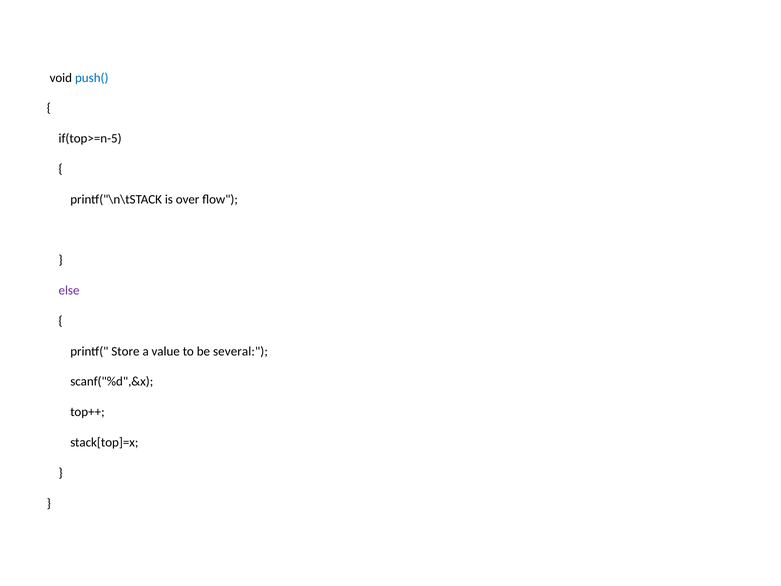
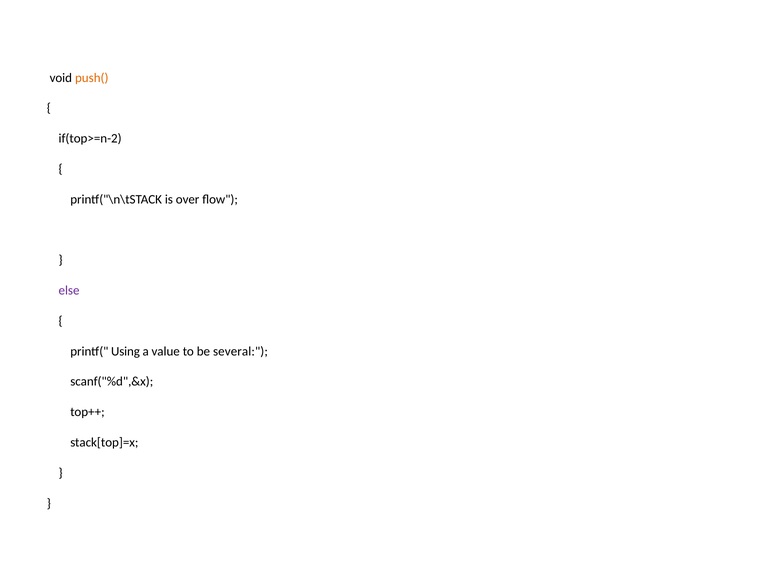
push( colour: blue -> orange
if(top>=n-5: if(top>=n-5 -> if(top>=n-2
Store: Store -> Using
